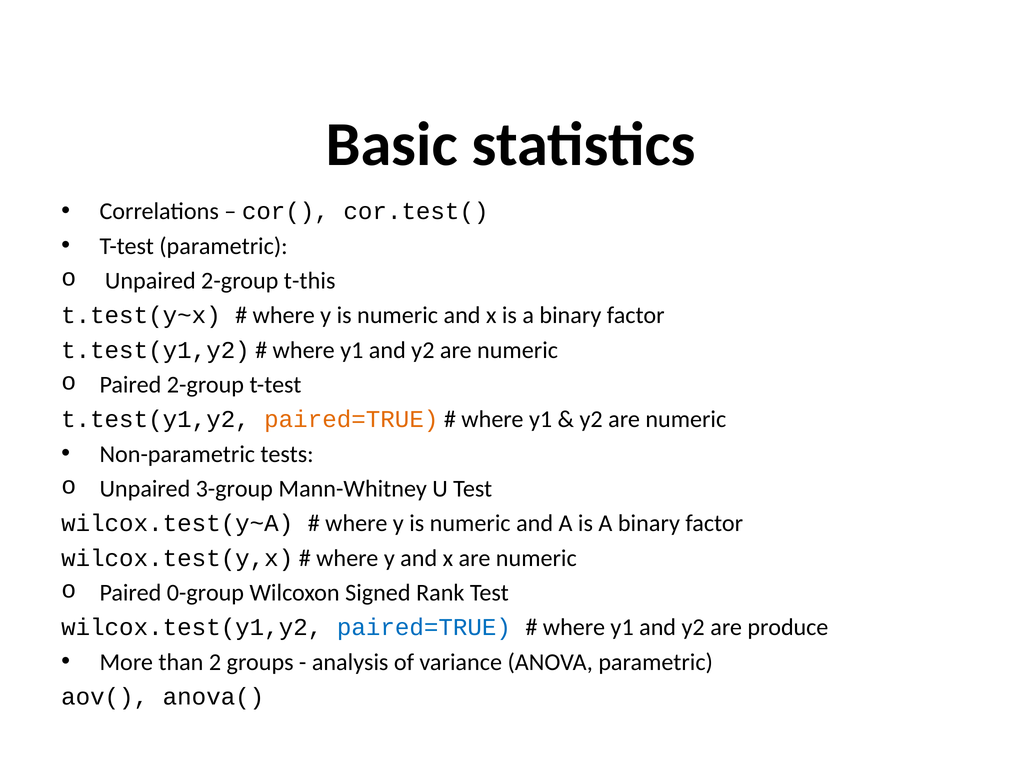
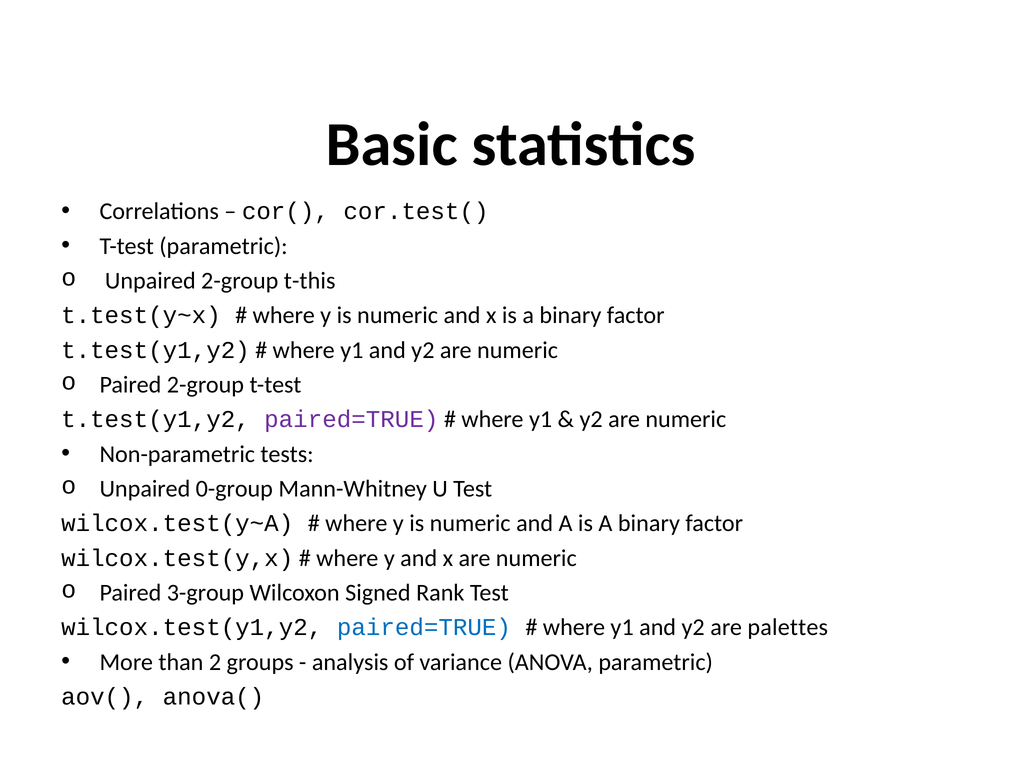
paired=TRUE at (351, 419) colour: orange -> purple
3-group: 3-group -> 0-group
0-group: 0-group -> 3-group
produce: produce -> palettes
